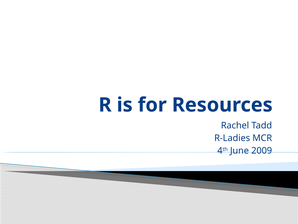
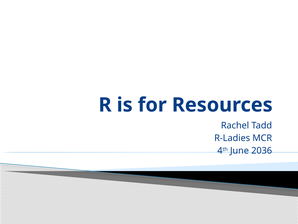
2009: 2009 -> 2036
